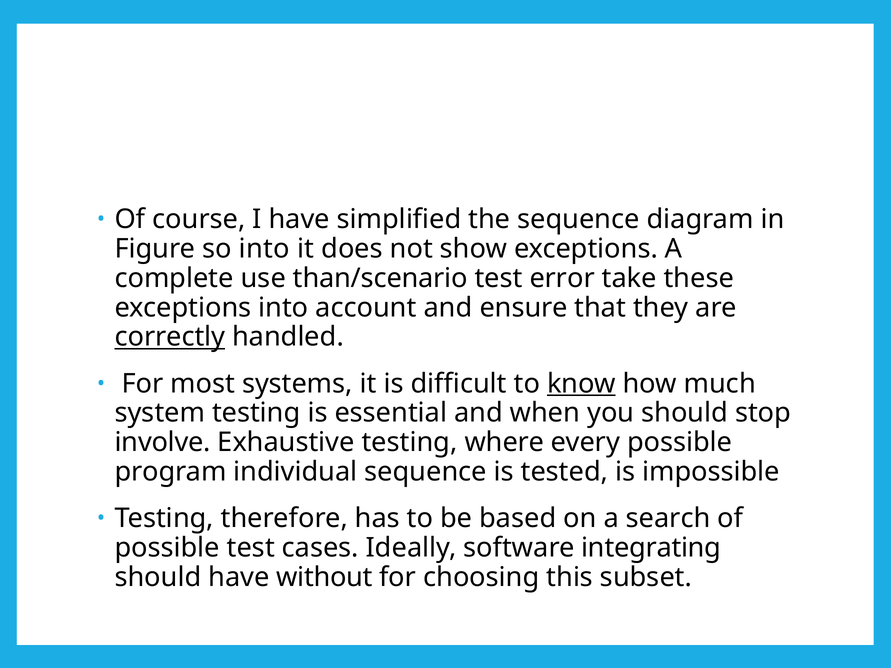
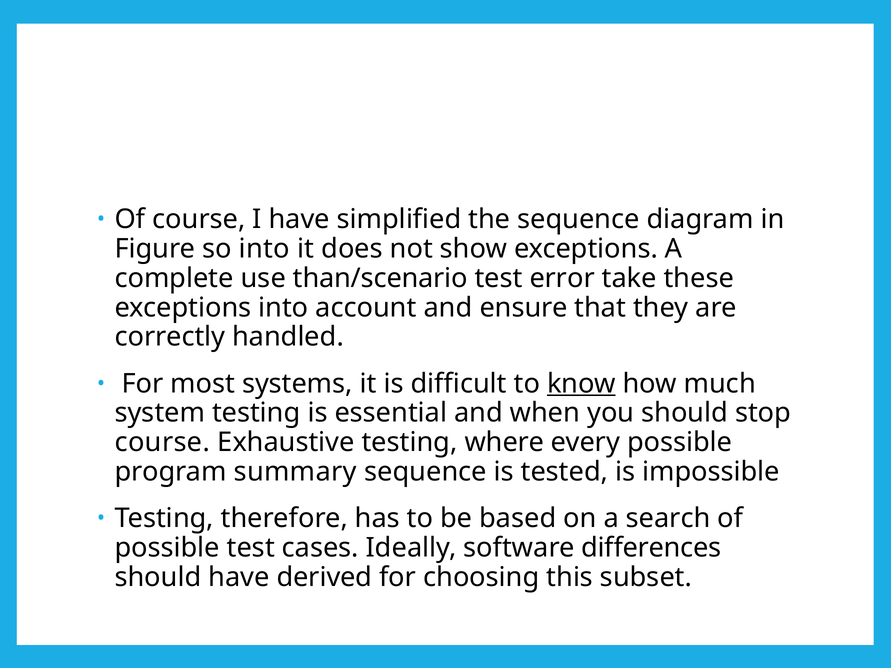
correctly underline: present -> none
involve at (163, 443): involve -> course
individual: individual -> summary
integrating: integrating -> differences
without: without -> derived
